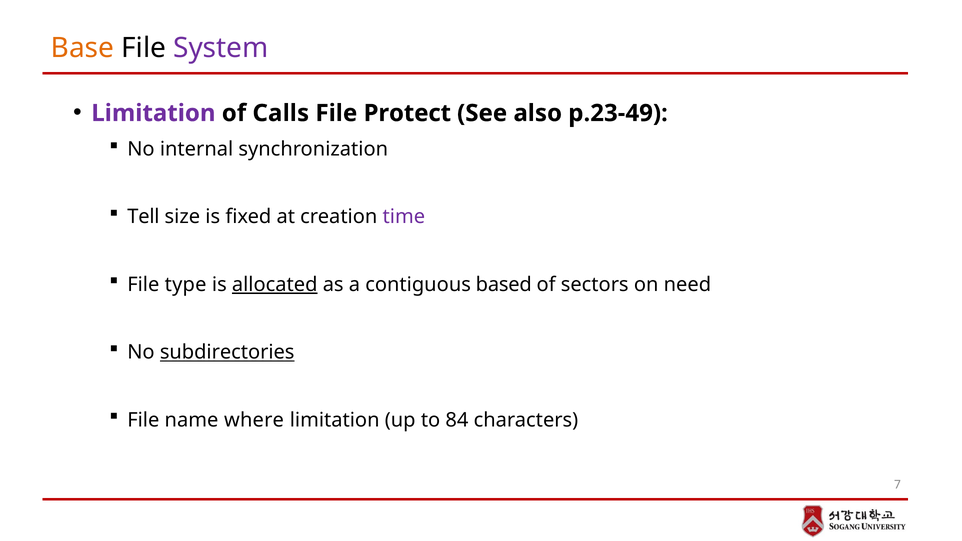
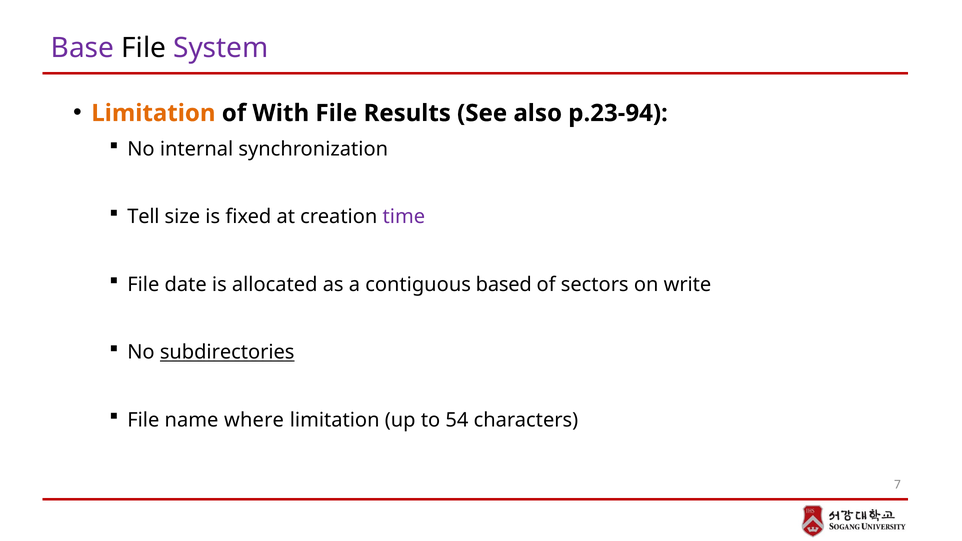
Base colour: orange -> purple
Limitation at (153, 113) colour: purple -> orange
Calls: Calls -> With
Protect: Protect -> Results
p.23-49: p.23-49 -> p.23-94
type: type -> date
allocated underline: present -> none
need: need -> write
84: 84 -> 54
